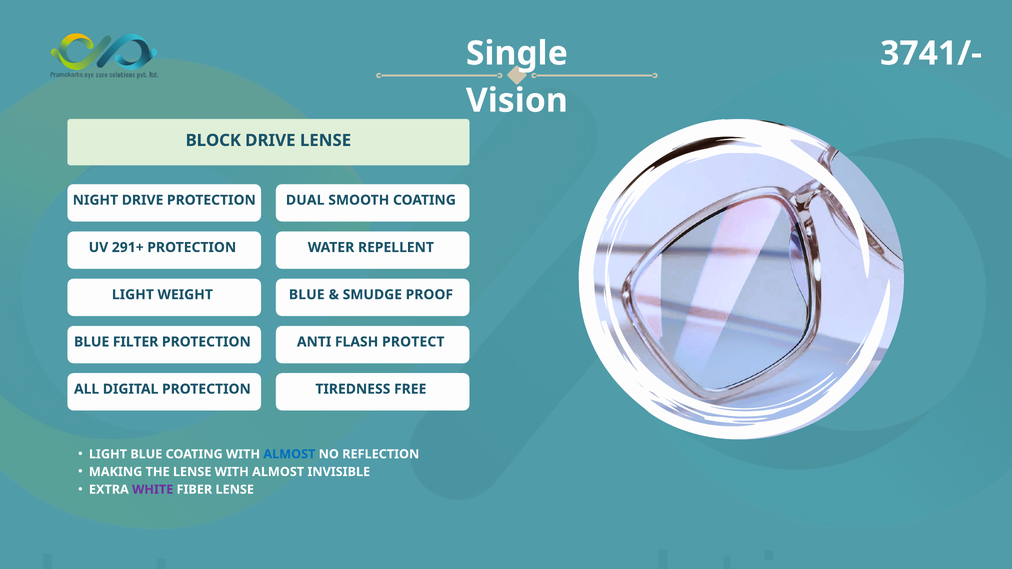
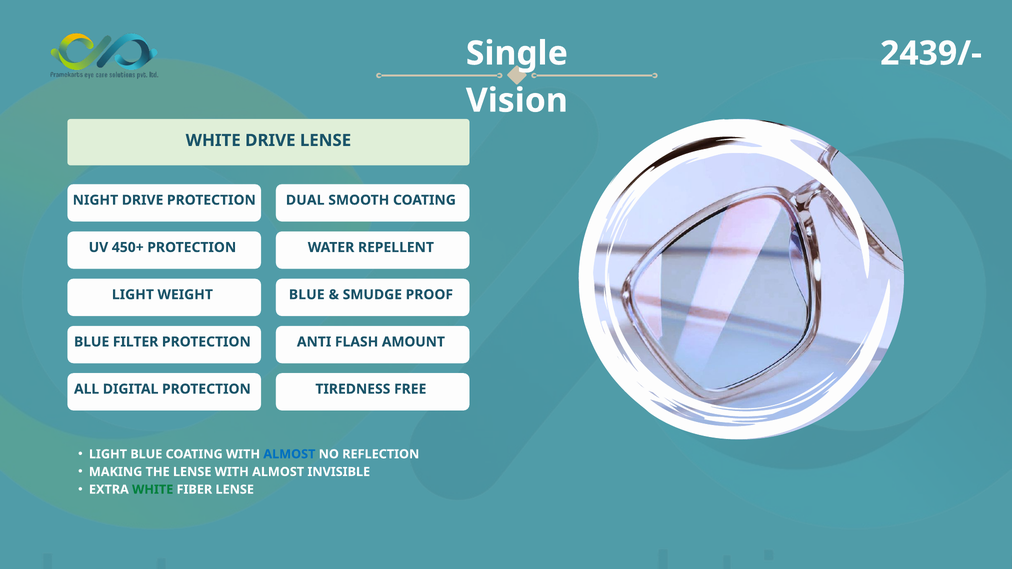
3741/-: 3741/- -> 2439/-
BLOCK at (213, 140): BLOCK -> WHITE
291+: 291+ -> 450+
FLASH PROTECT: PROTECT -> AMOUNT
WHITE at (153, 490) colour: purple -> green
